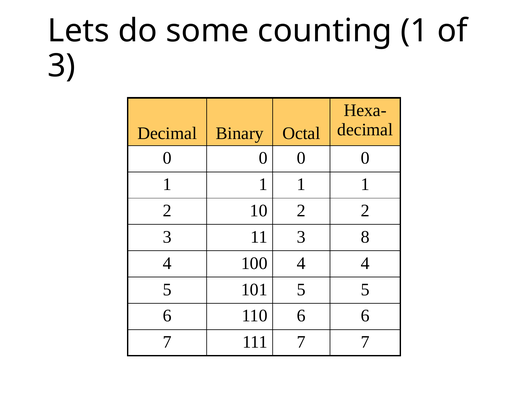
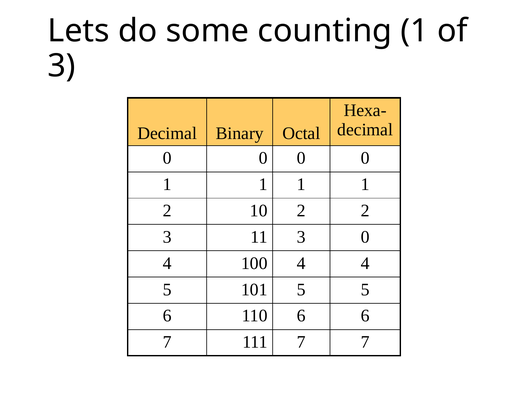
3 8: 8 -> 0
